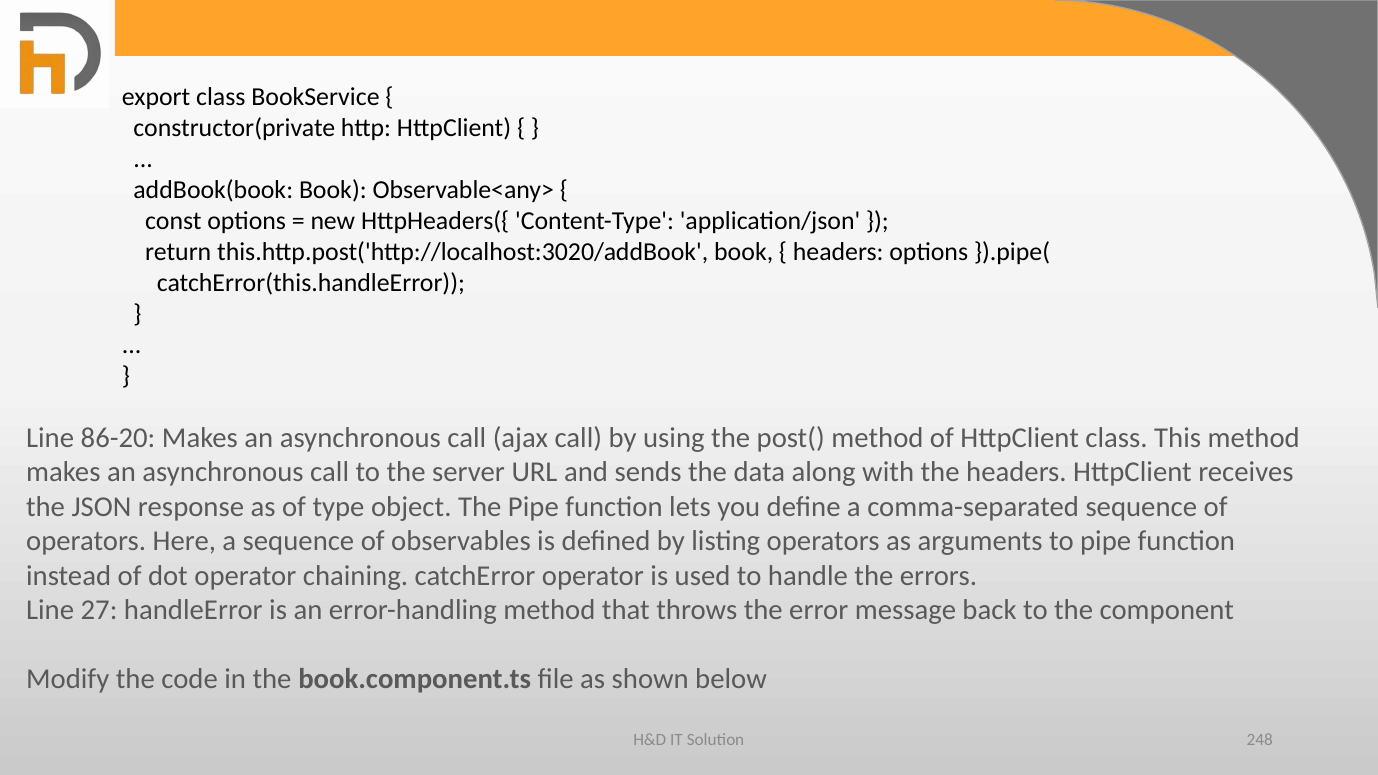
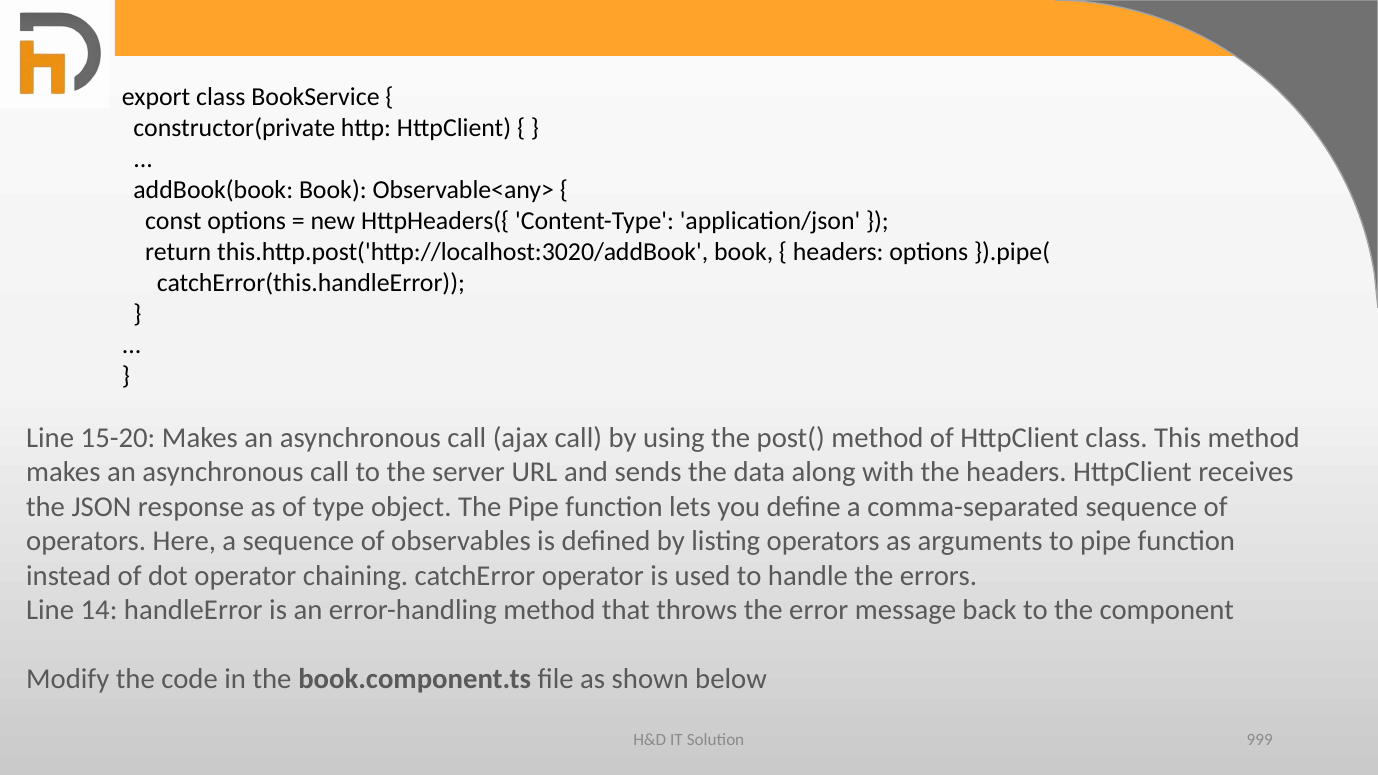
86-20: 86-20 -> 15-20
27: 27 -> 14
248: 248 -> 999
